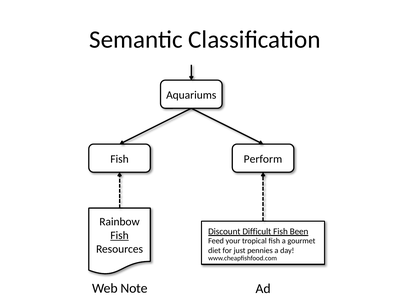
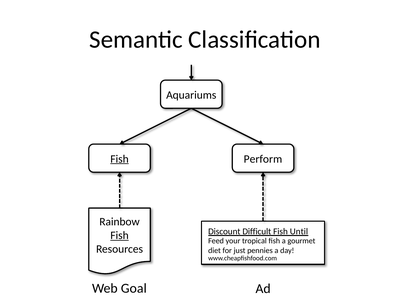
Fish at (120, 159) underline: none -> present
Been: Been -> Until
Note: Note -> Goal
